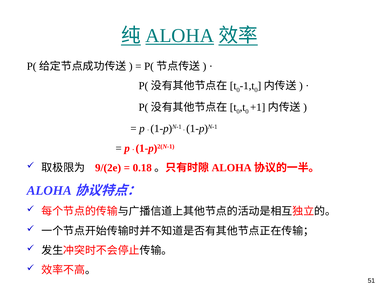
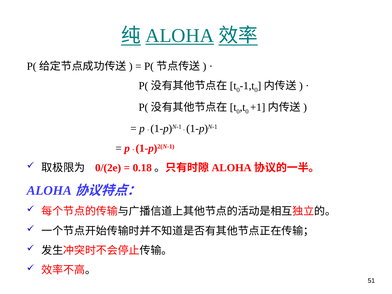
9/(2e: 9/(2e -> 0/(2e
